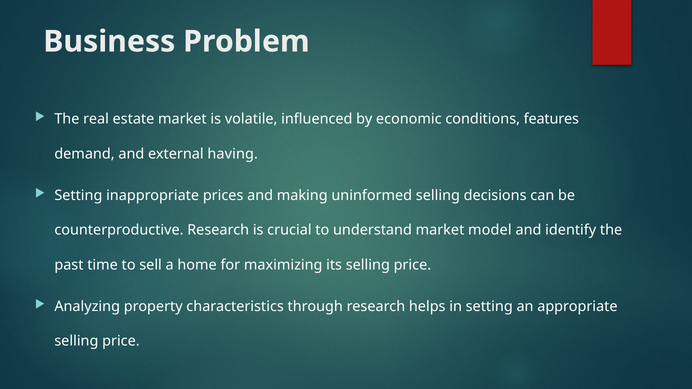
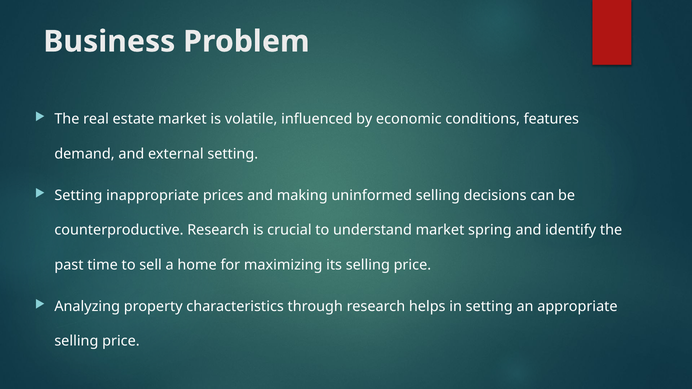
external having: having -> setting
model: model -> spring
